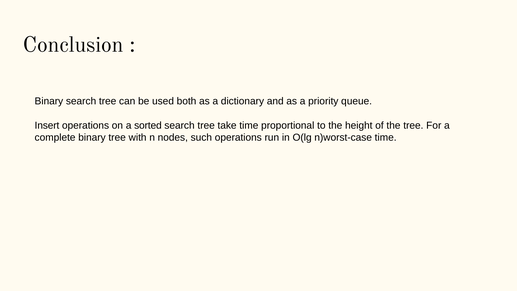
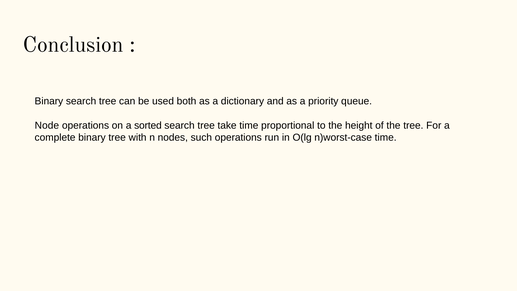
Insert: Insert -> Node
